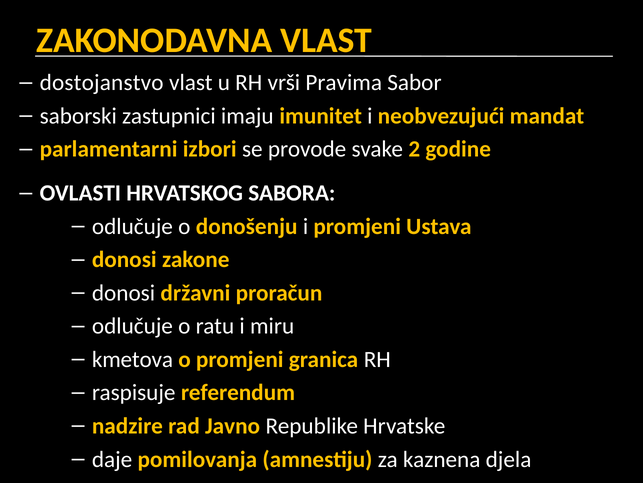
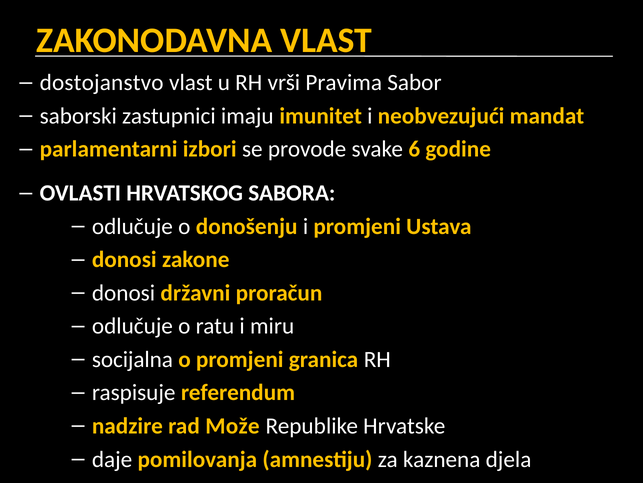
2: 2 -> 6
kmetova: kmetova -> socijalna
Javno: Javno -> Može
